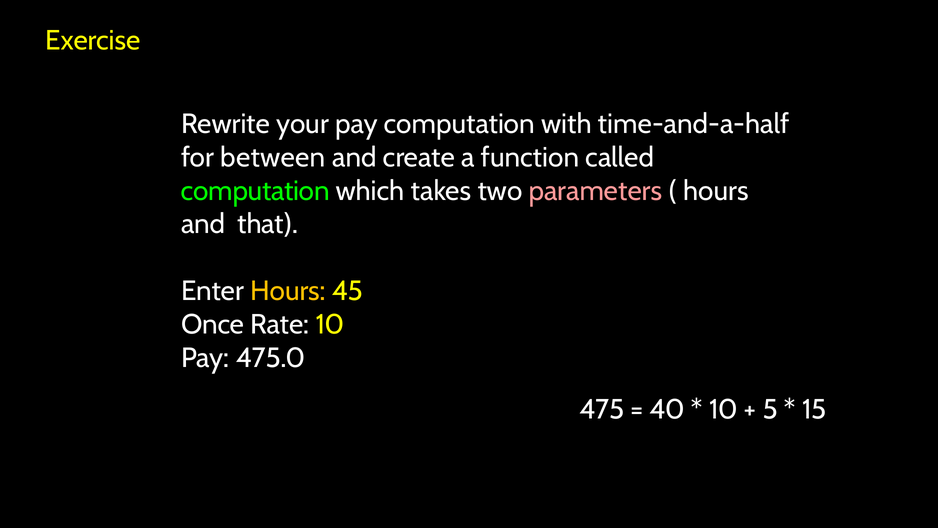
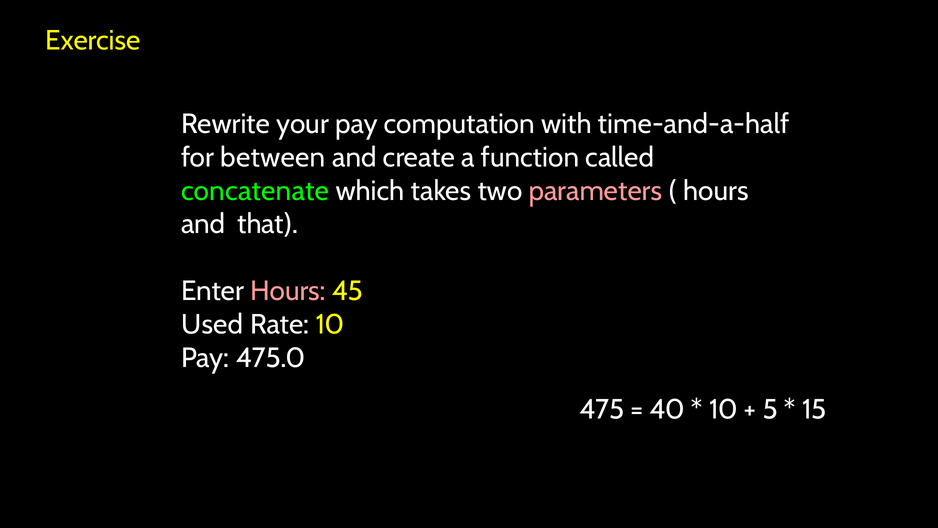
computation at (255, 191): computation -> concatenate
Hours at (288, 291) colour: yellow -> pink
Once: Once -> Used
